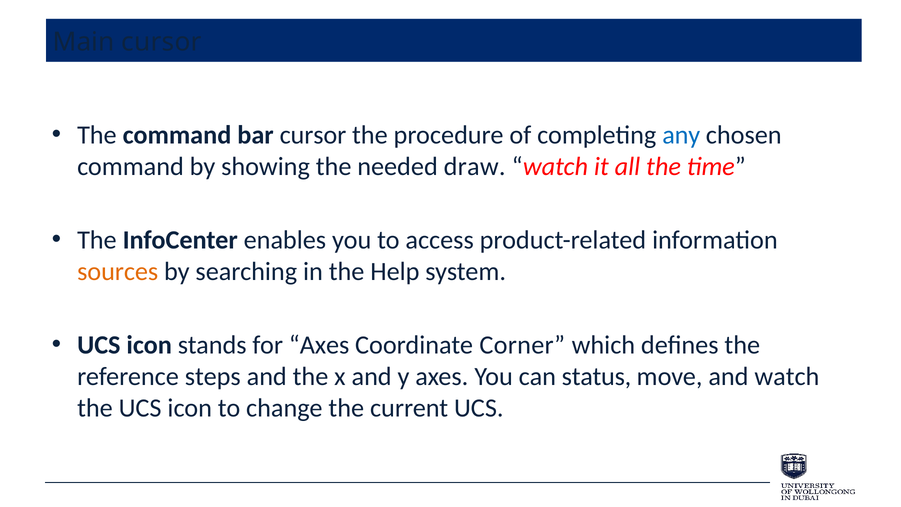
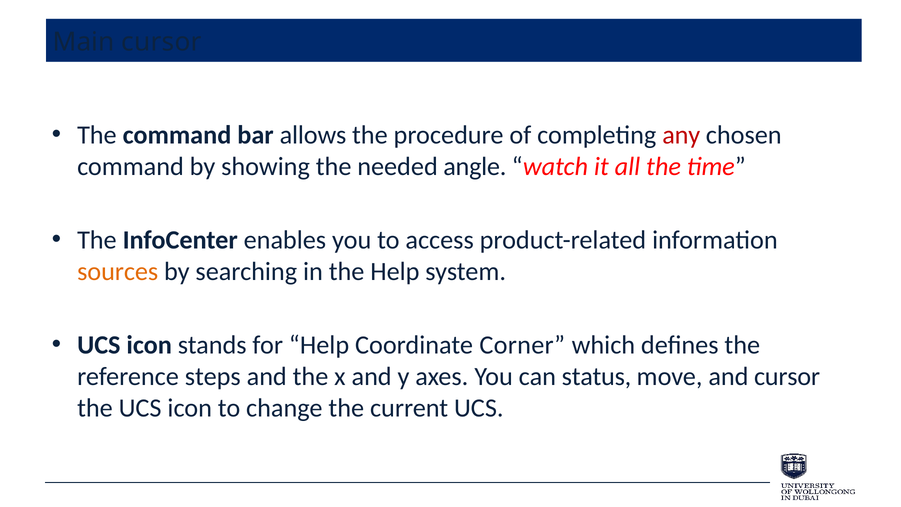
bar cursor: cursor -> allows
any colour: blue -> red
draw: draw -> angle
for Axes: Axes -> Help
and watch: watch -> cursor
